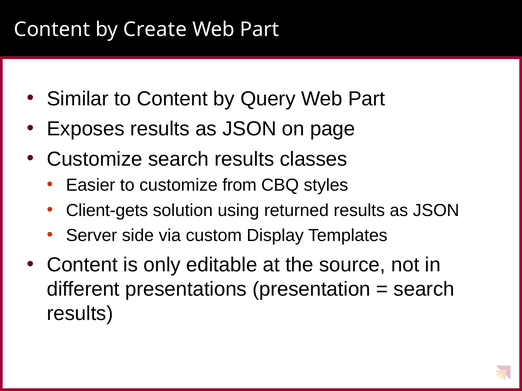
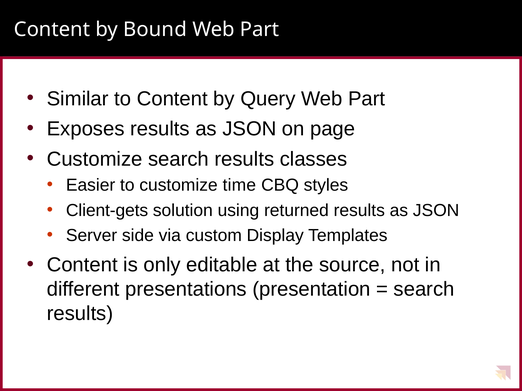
Create: Create -> Bound
from: from -> time
